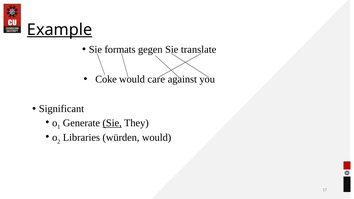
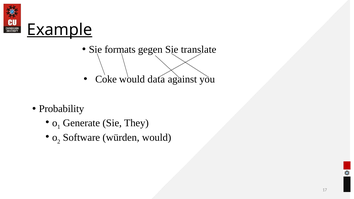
care: care -> data
Significant: Significant -> Probability
Sie at (112, 123) underline: present -> none
Libraries: Libraries -> Software
